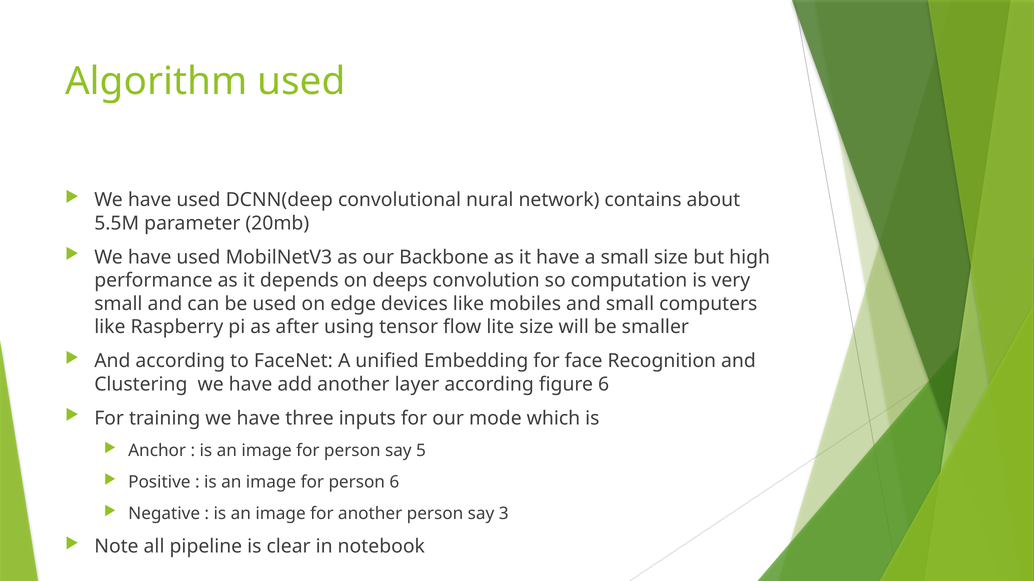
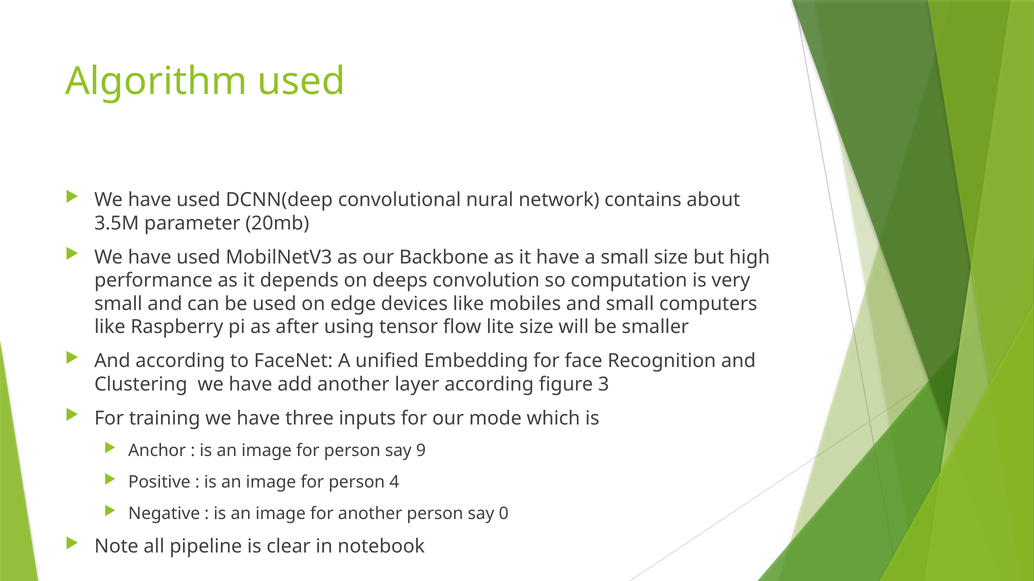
5.5M: 5.5M -> 3.5M
figure 6: 6 -> 3
5: 5 -> 9
person 6: 6 -> 4
3: 3 -> 0
